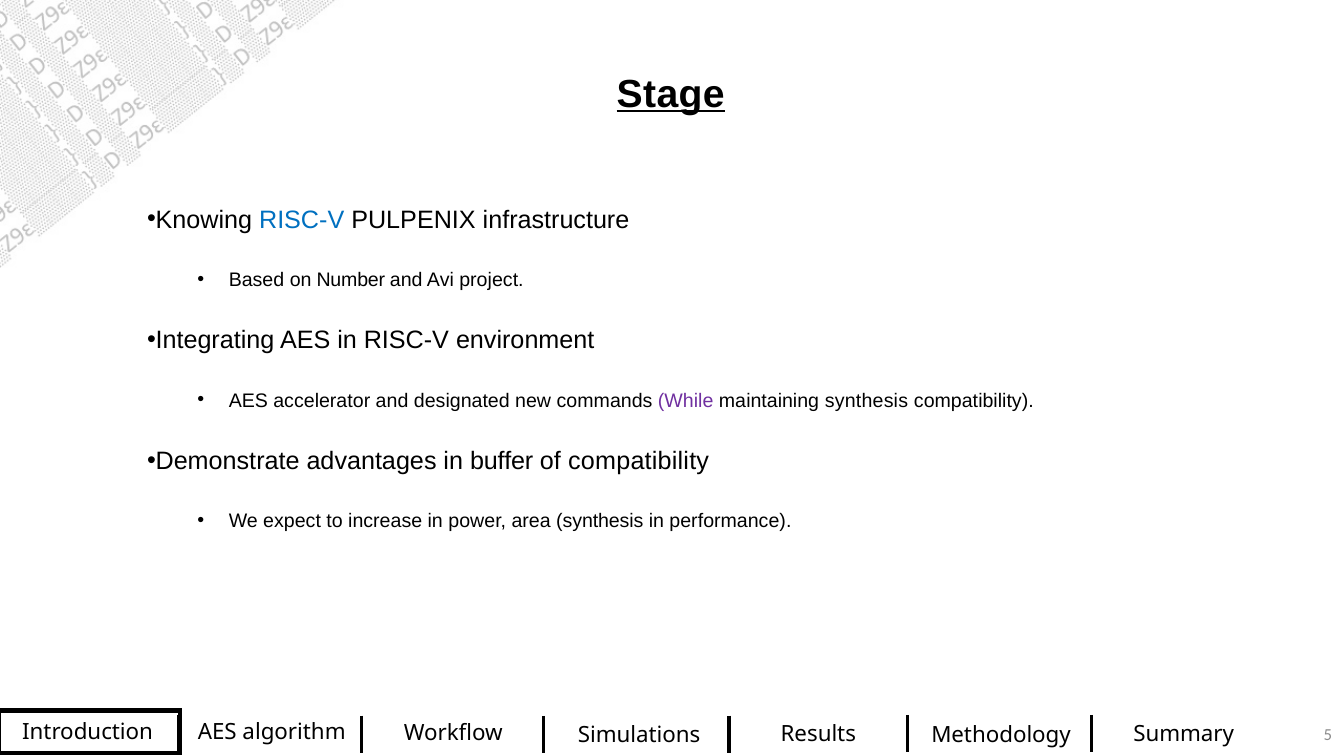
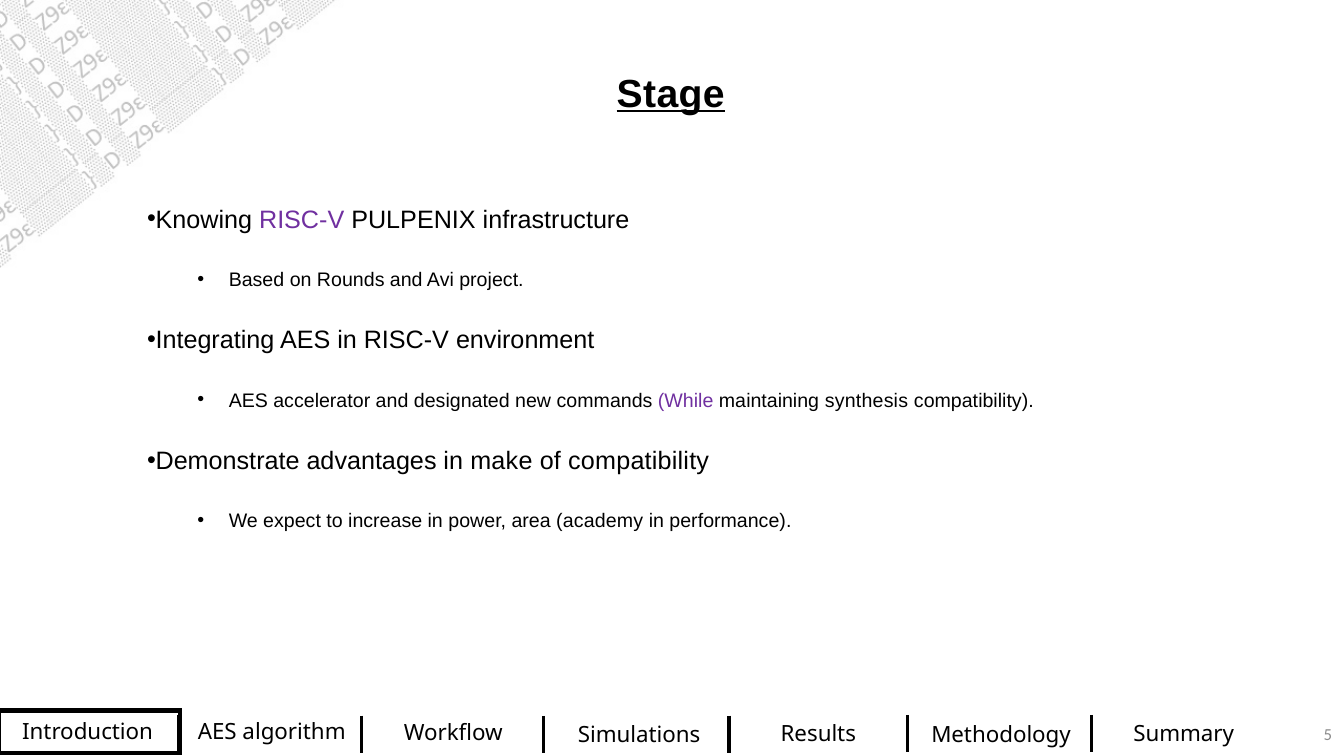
RISC-V at (302, 220) colour: blue -> purple
Number: Number -> Rounds
buffer: buffer -> make
area synthesis: synthesis -> academy
